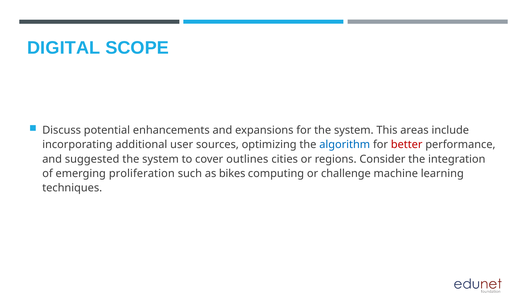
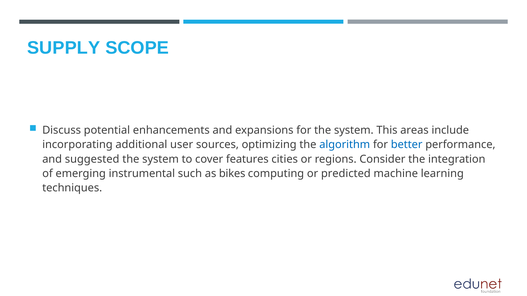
DIGITAL: DIGITAL -> SUPPLY
better colour: red -> blue
outlines: outlines -> features
proliferation: proliferation -> instrumental
challenge: challenge -> predicted
